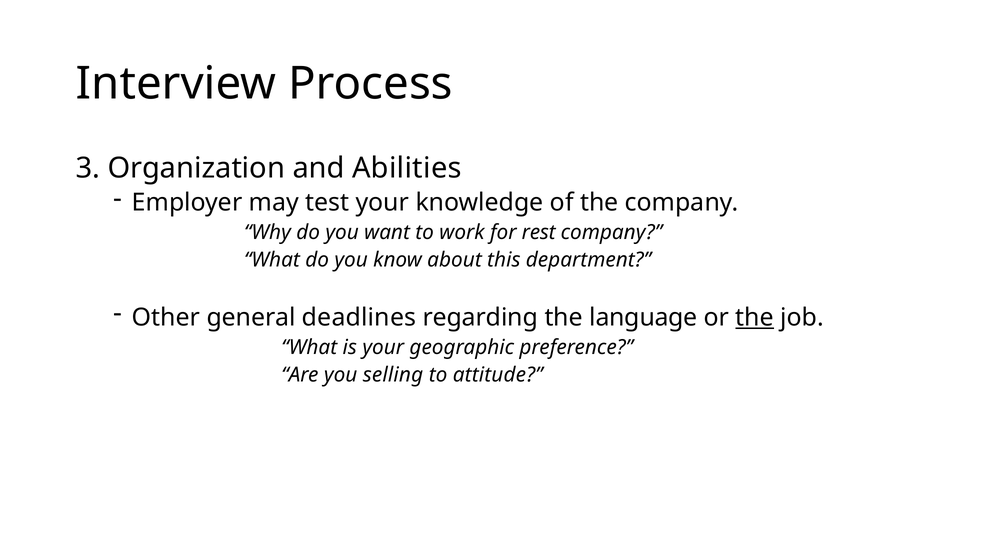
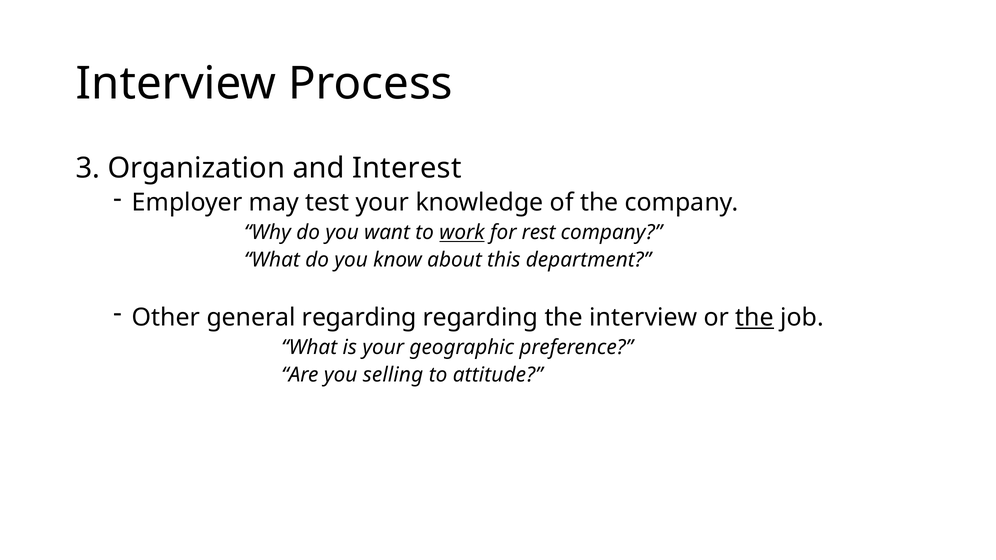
Abilities: Abilities -> Interest
work underline: none -> present
general deadlines: deadlines -> regarding
the language: language -> interview
